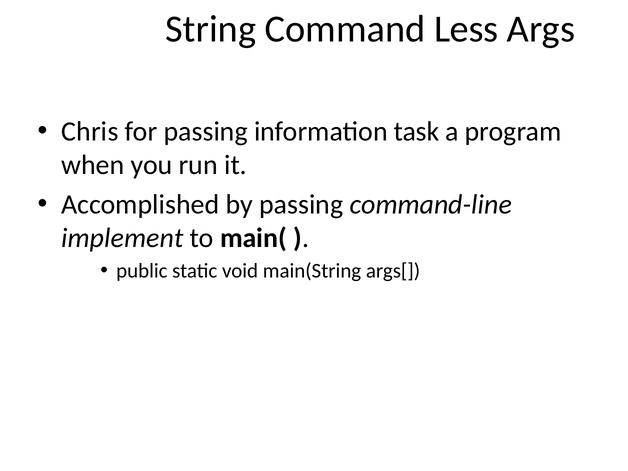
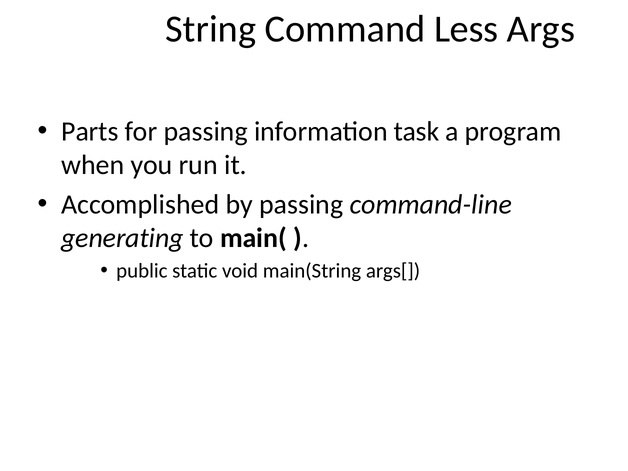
Chris: Chris -> Parts
implement: implement -> generating
